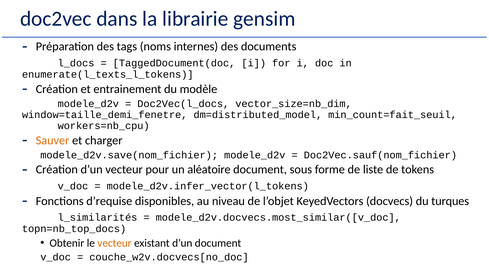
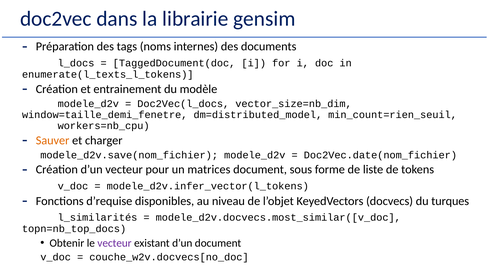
min_count=fait_seuil: min_count=fait_seuil -> min_count=rien_seuil
Doc2Vec.sauf(nom_fichier: Doc2Vec.sauf(nom_fichier -> Doc2Vec.date(nom_fichier
aléatoire: aléatoire -> matrices
vecteur at (115, 243) colour: orange -> purple
